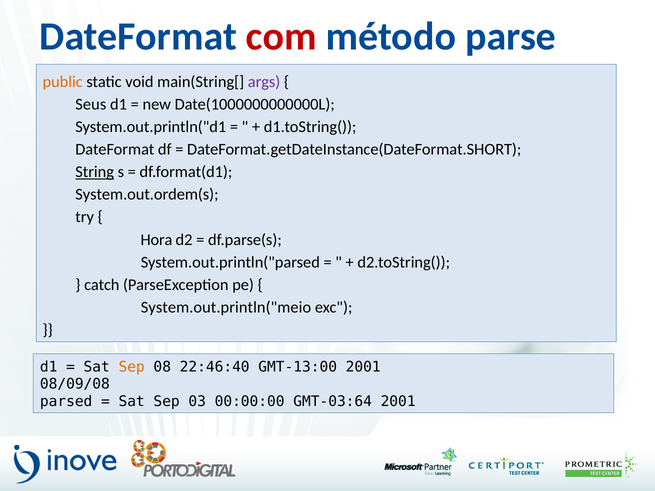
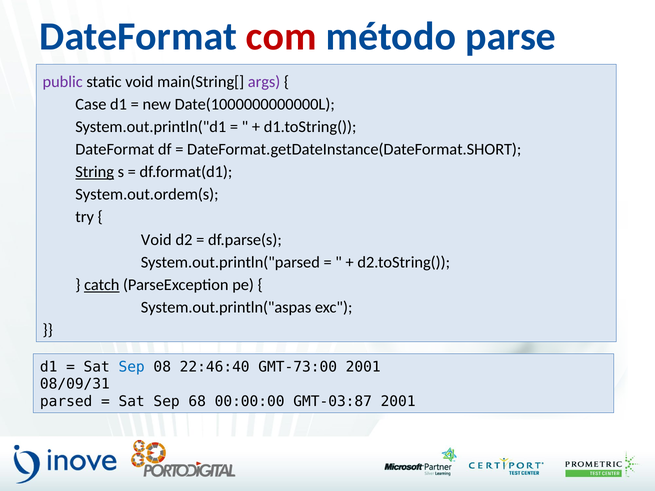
public colour: orange -> purple
Seus: Seus -> Case
Hora at (156, 240): Hora -> Void
catch underline: none -> present
System.out.println("meio: System.out.println("meio -> System.out.println("aspas
Sep at (132, 367) colour: orange -> blue
GMT-13:00: GMT-13:00 -> GMT-73:00
08/09/08: 08/09/08 -> 08/09/31
03: 03 -> 68
GMT-03:64: GMT-03:64 -> GMT-03:87
